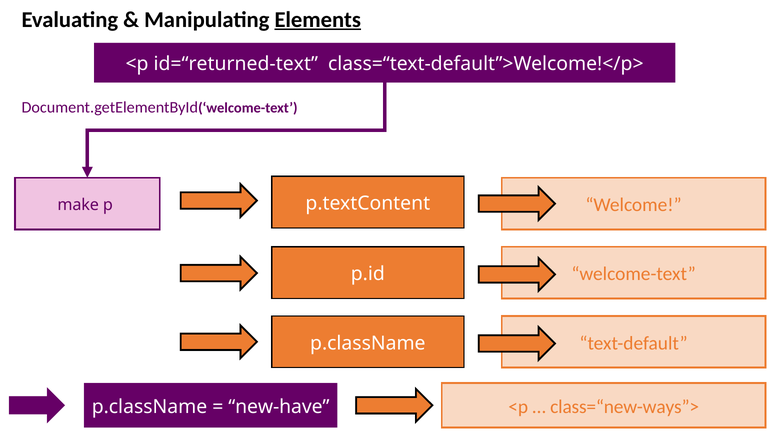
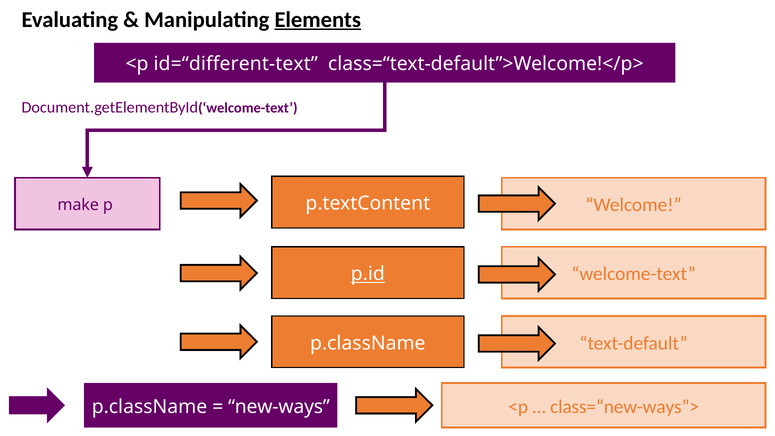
id=“returned-text: id=“returned-text -> id=“different-text
p.id underline: none -> present
new-have: new-have -> new-ways
